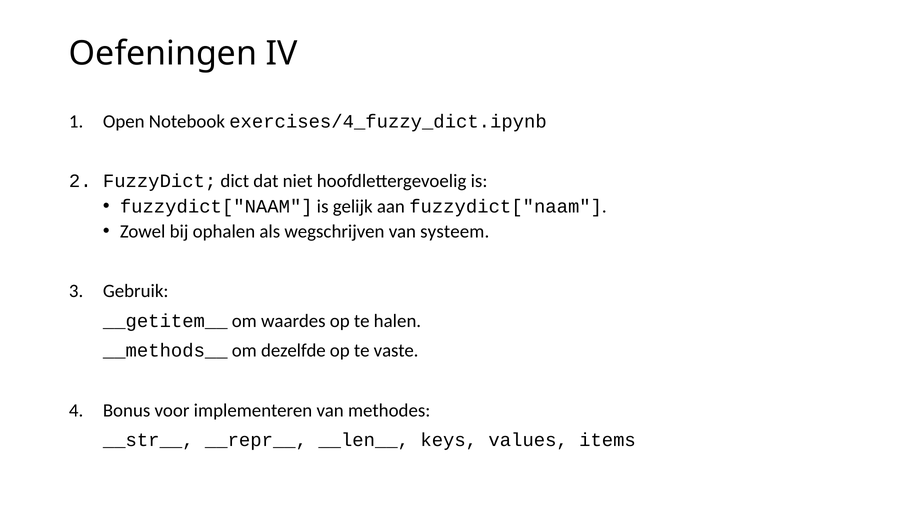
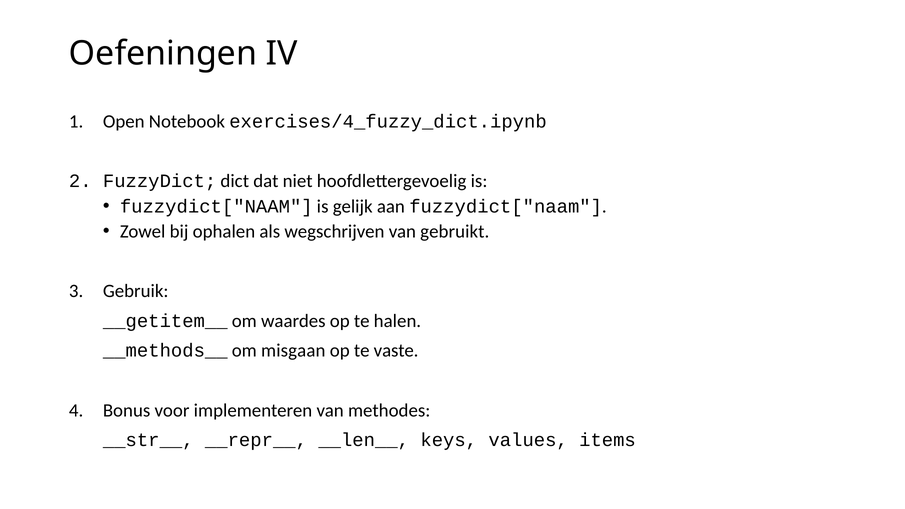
systeem: systeem -> gebruikt
dezelfde: dezelfde -> misgaan
